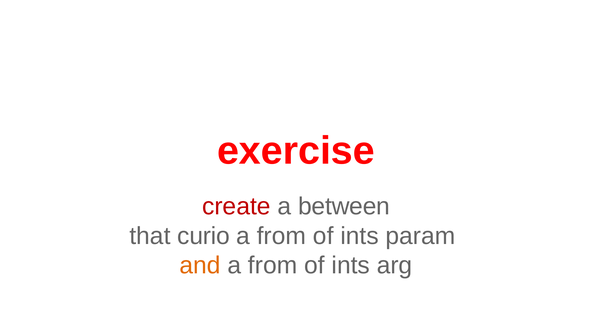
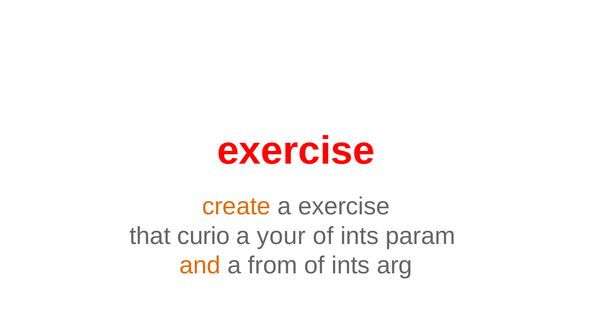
create colour: red -> orange
a between: between -> exercise
from at (281, 236): from -> your
